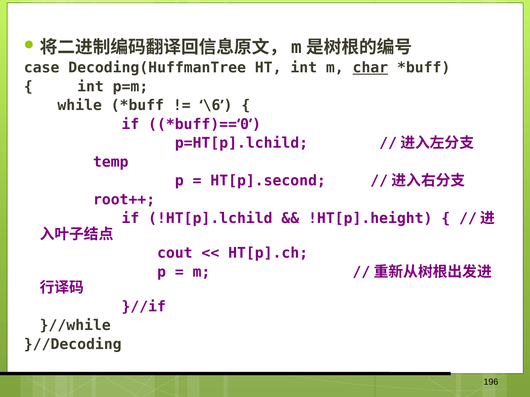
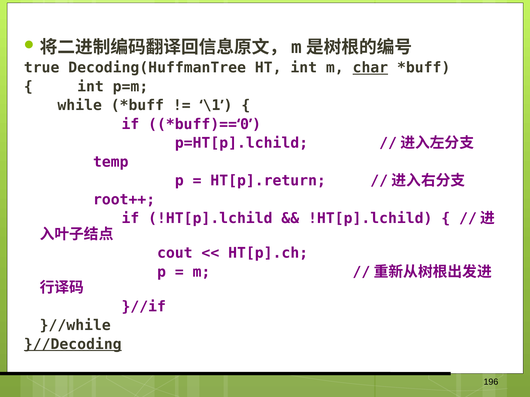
case: case -> true
\6: \6 -> \1
HT[p].second: HT[p].second -> HT[p].return
!HT[p].height at (370, 219): !HT[p].height -> !HT[p].lchild
}//Decoding underline: none -> present
